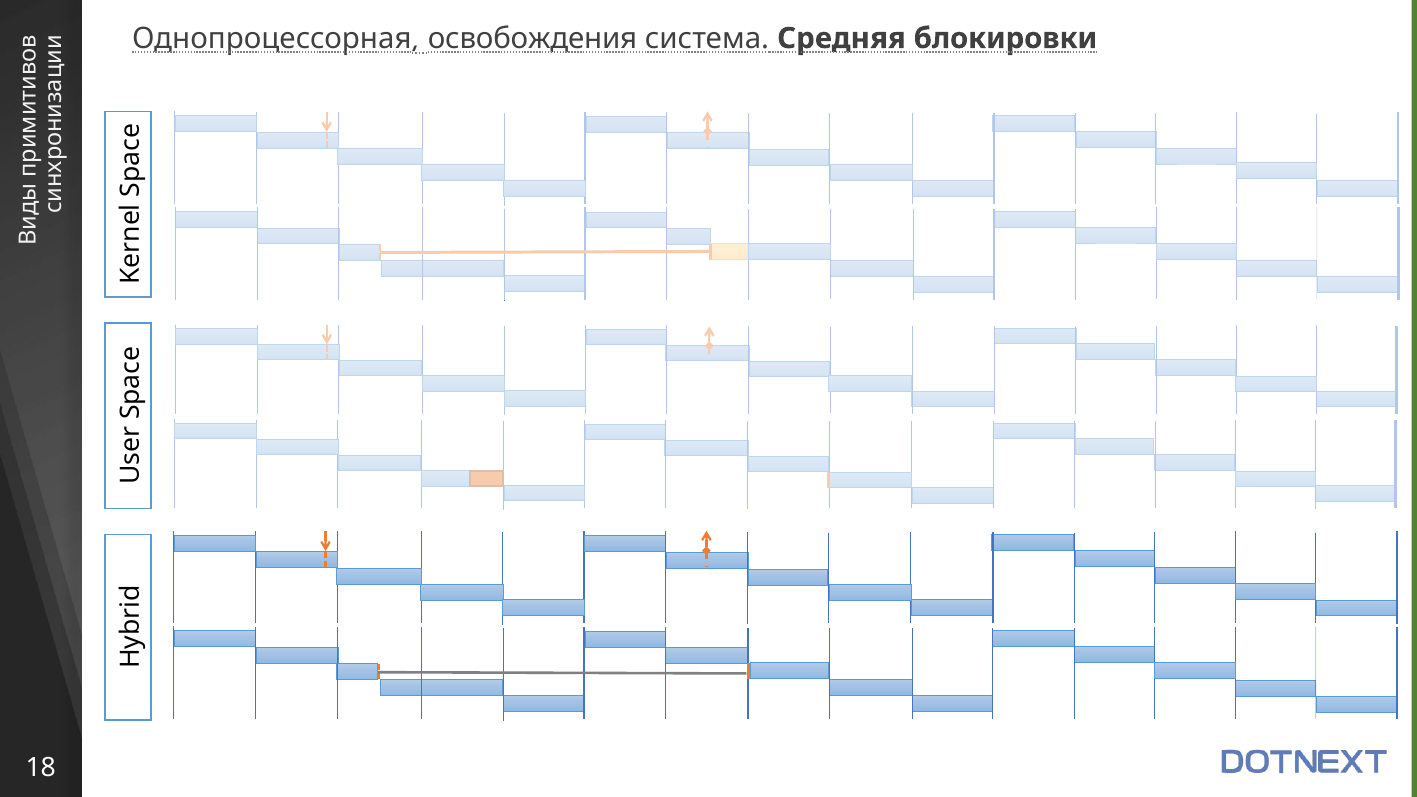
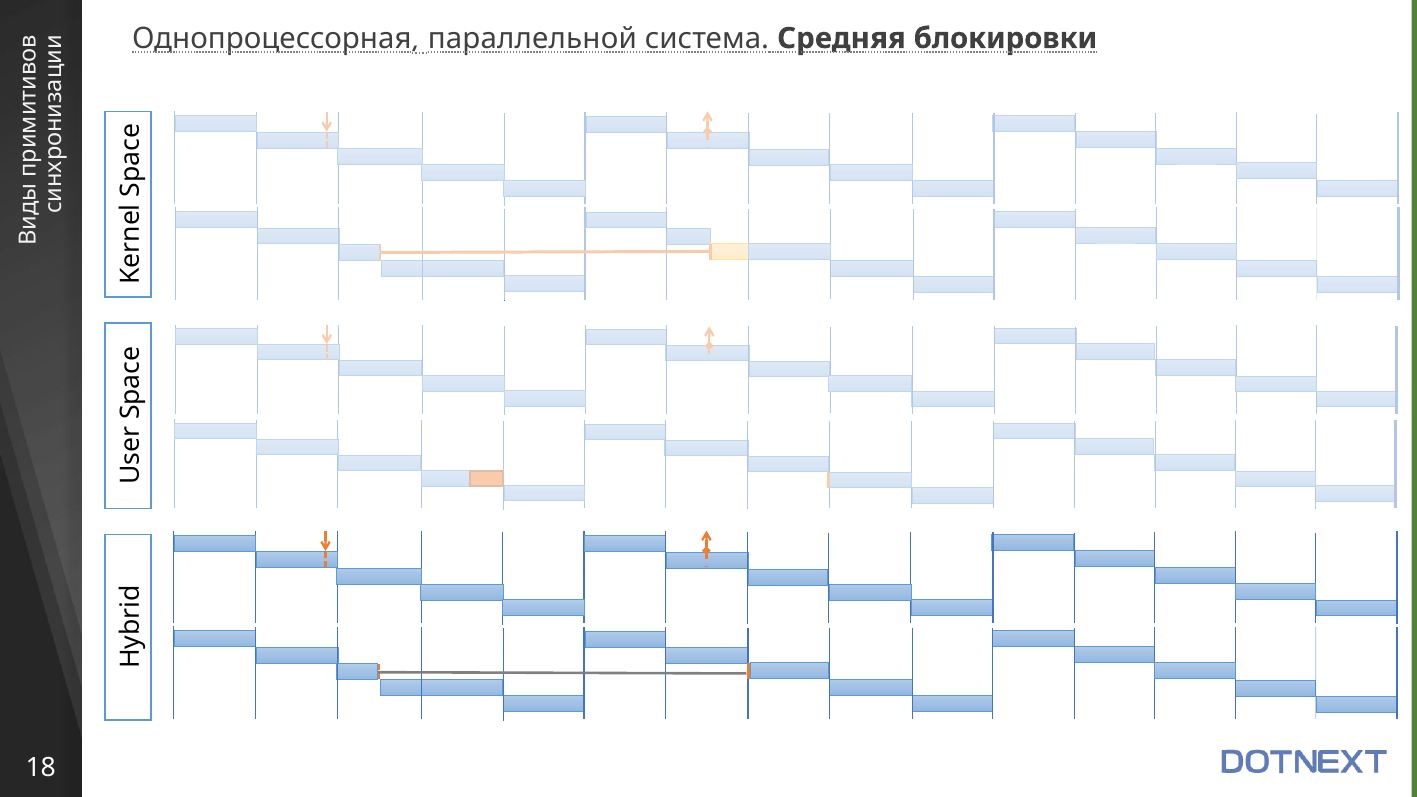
освобождения: освобождения -> параллельной
